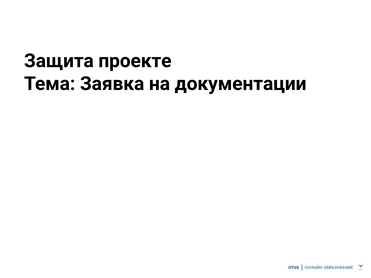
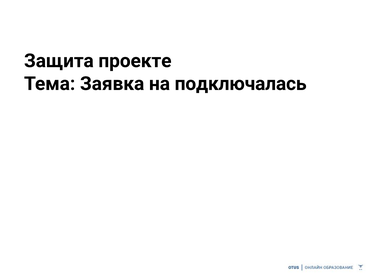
документации: документации -> подключалась
